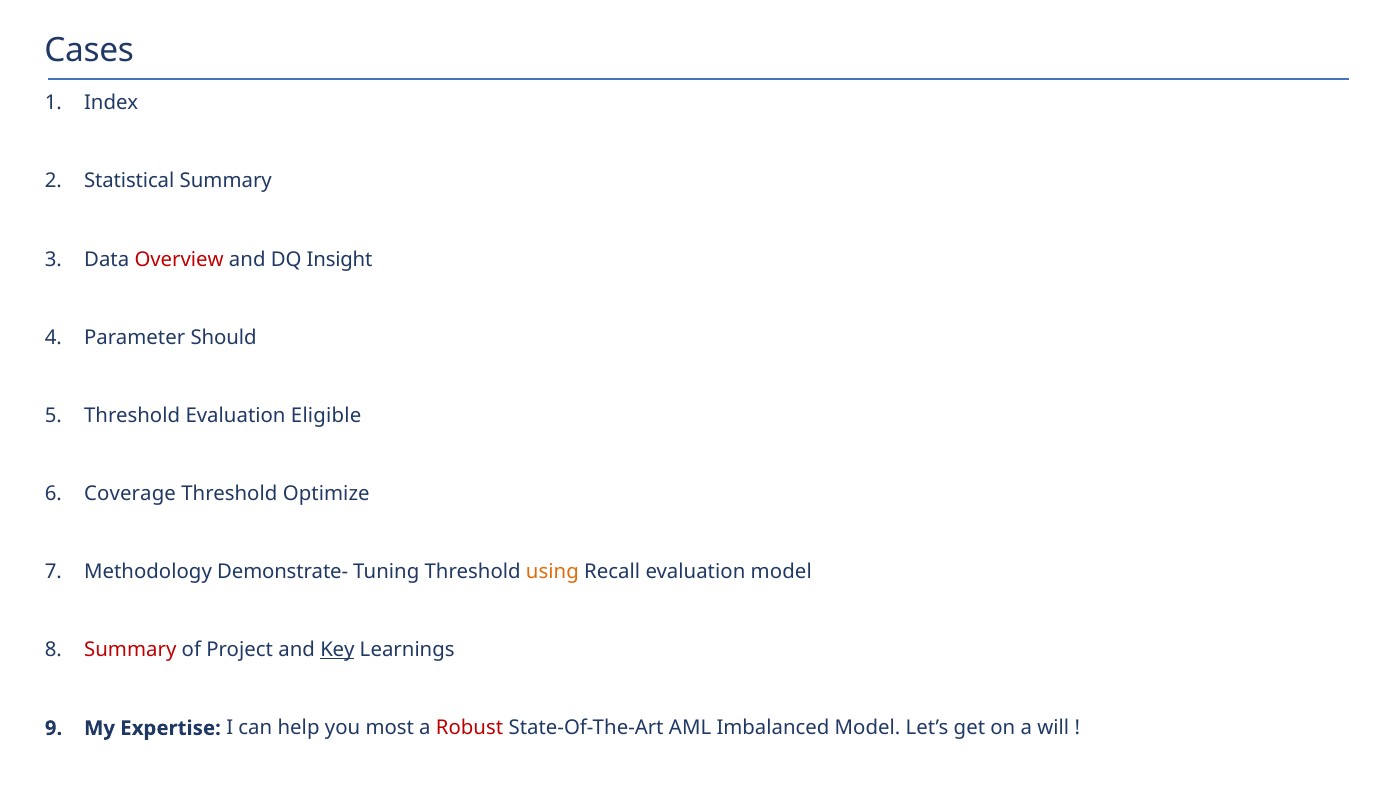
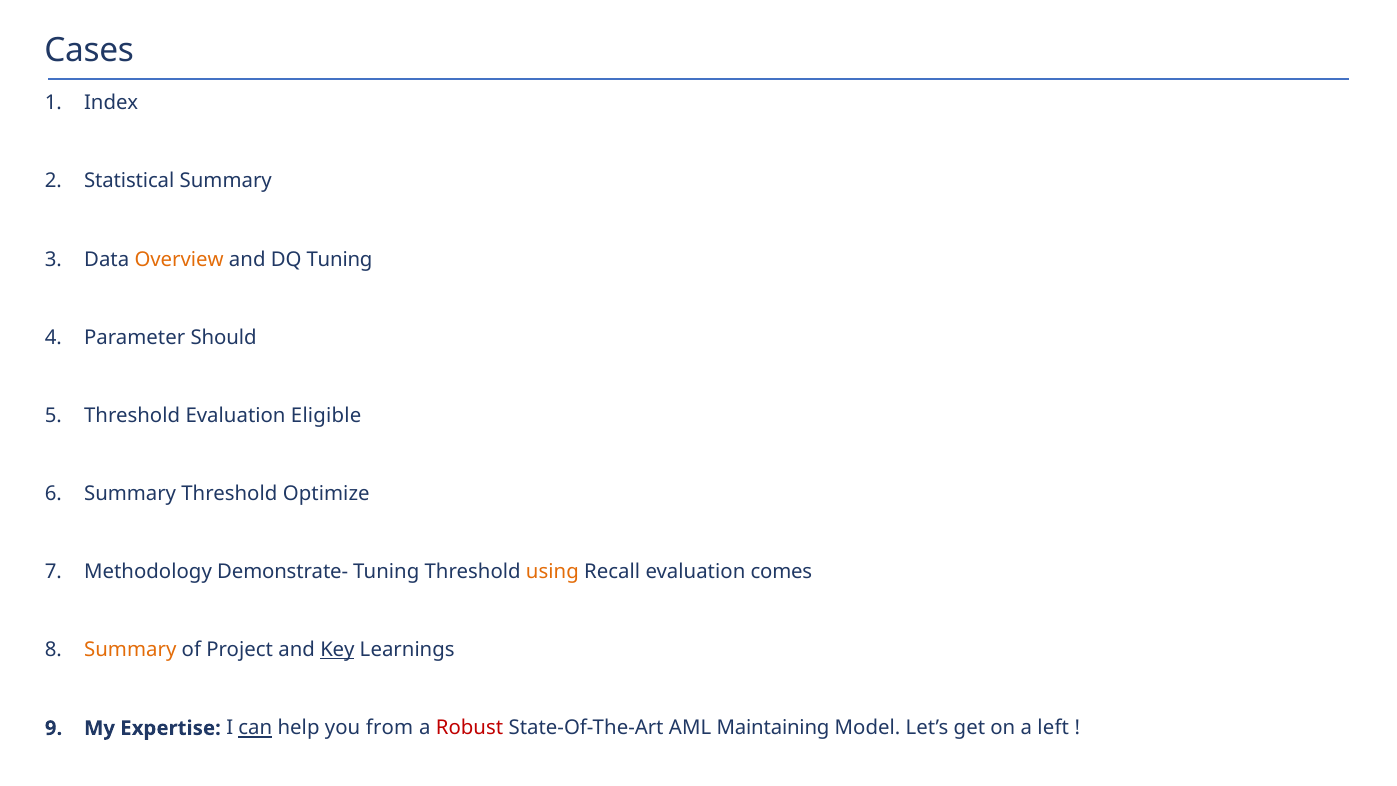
Overview colour: red -> orange
DQ Insight: Insight -> Tuning
Coverage at (130, 494): Coverage -> Summary
evaluation model: model -> comes
Summary at (130, 650) colour: red -> orange
can underline: none -> present
most: most -> from
Imbalanced: Imbalanced -> Maintaining
will: will -> left
